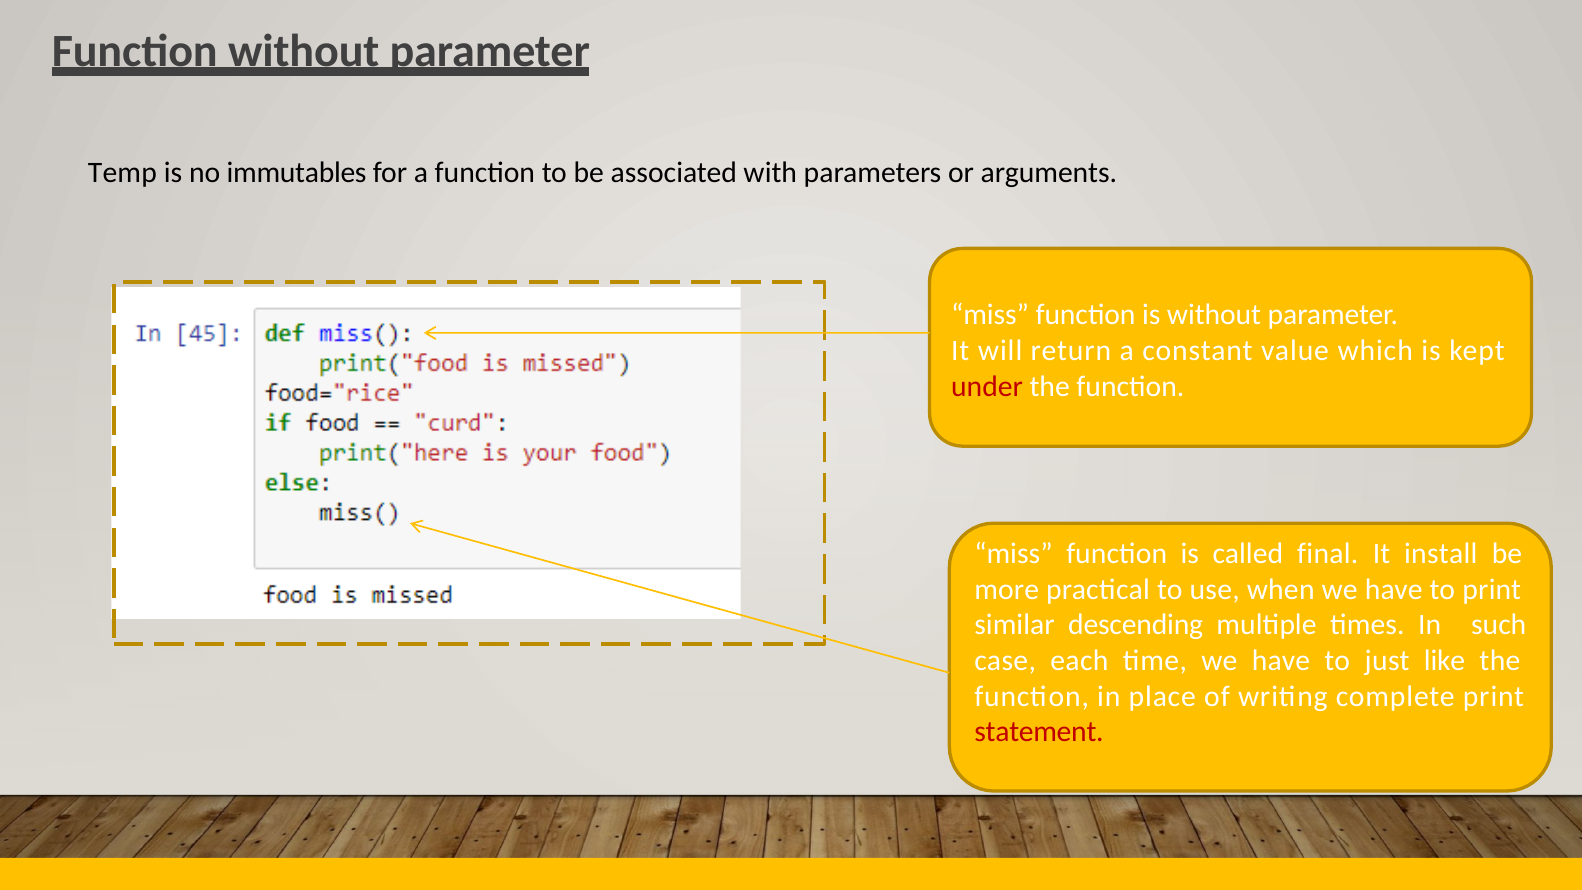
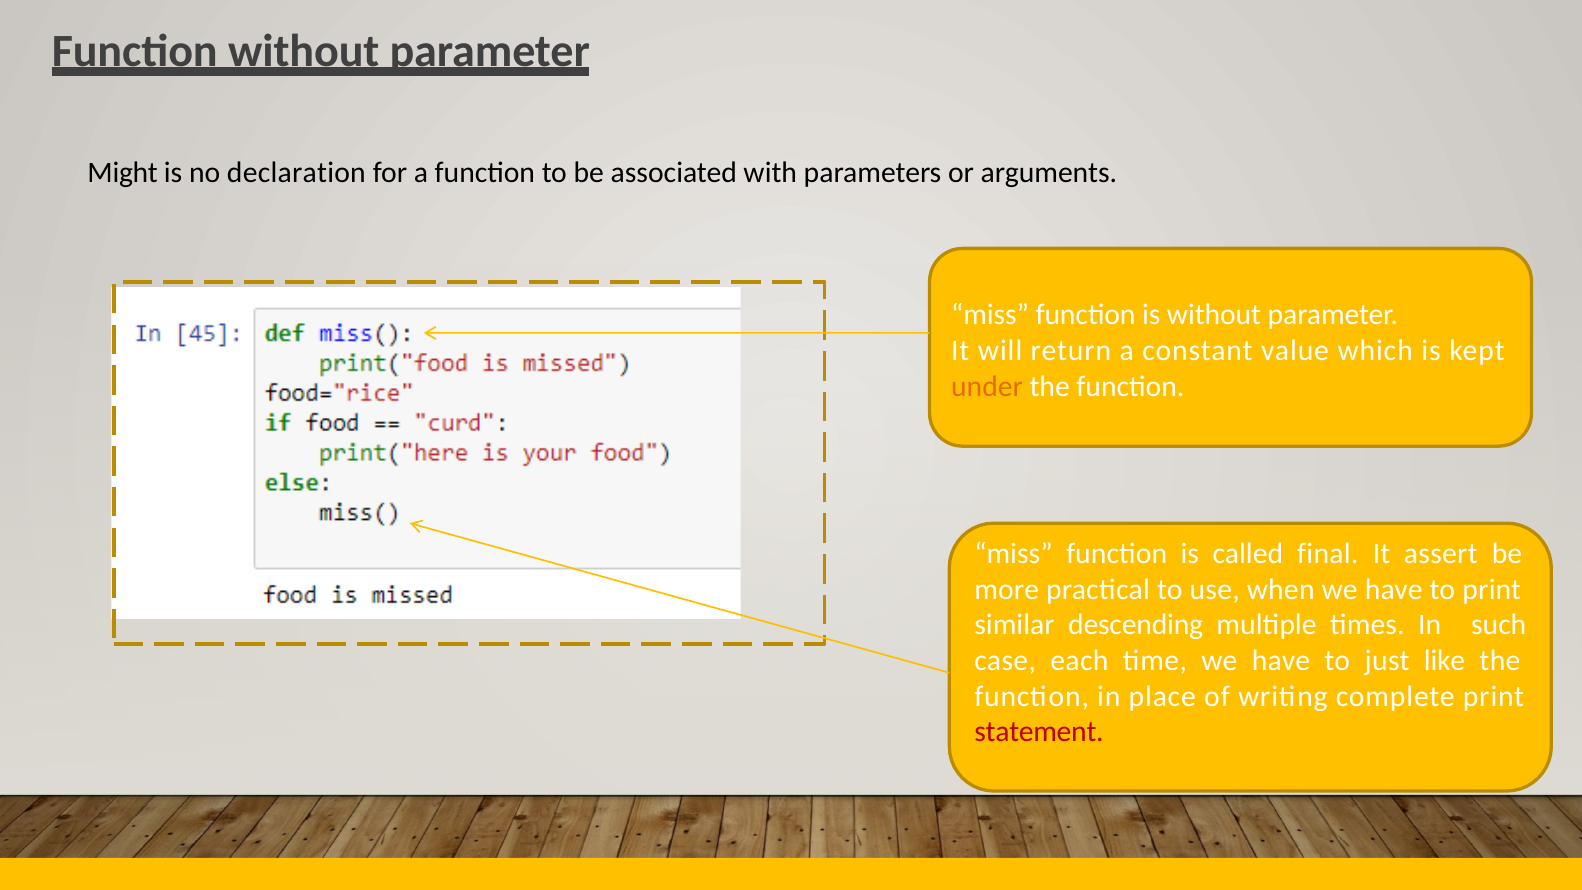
Temp: Temp -> Might
immutables: immutables -> declaration
under colour: red -> orange
install: install -> assert
